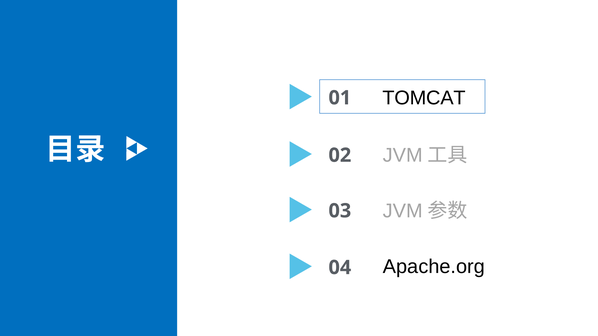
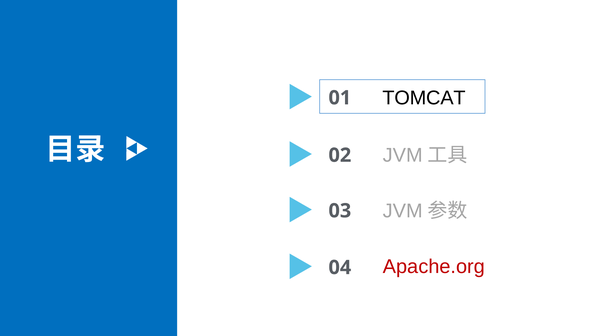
Apache.org colour: black -> red
